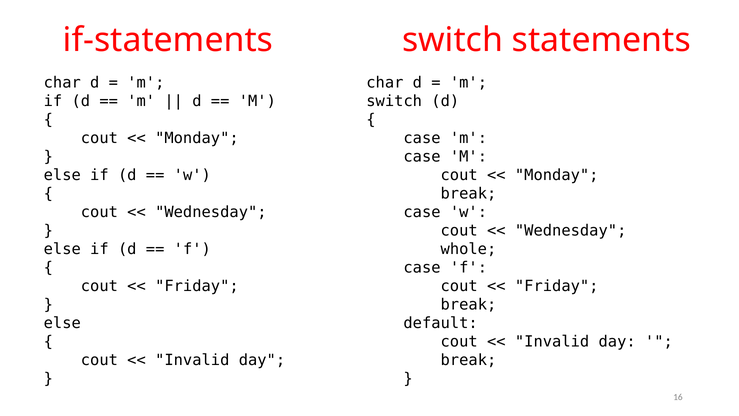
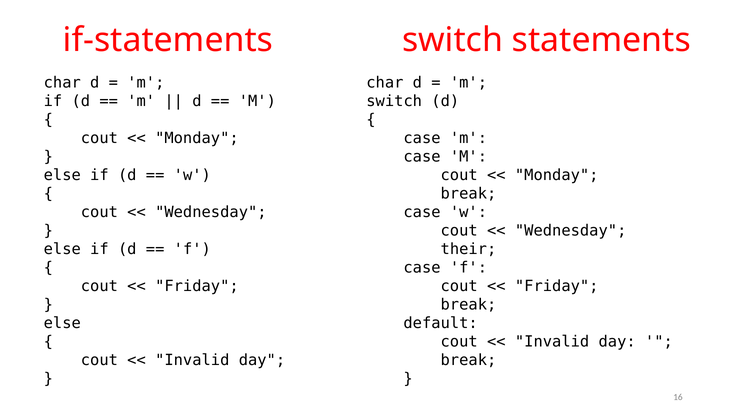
whole: whole -> their
